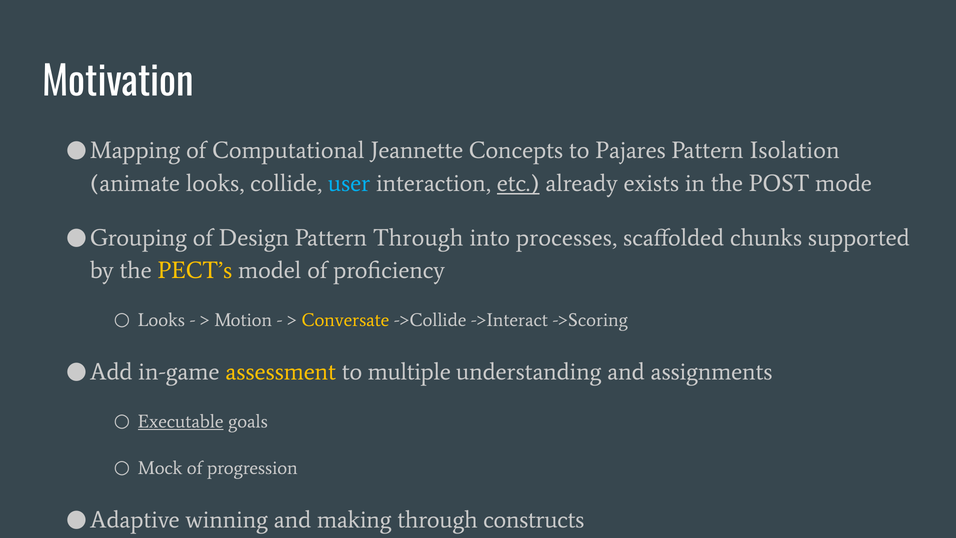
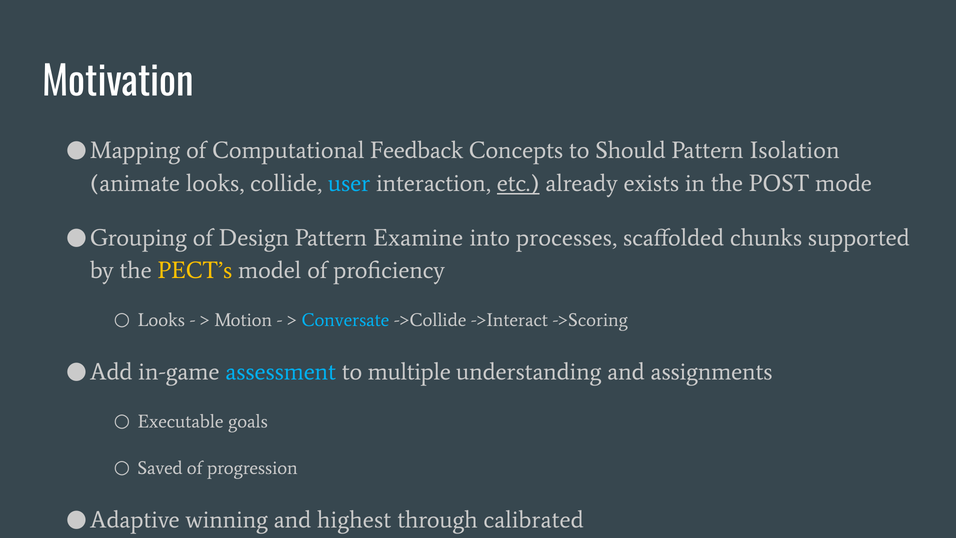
Jeannette: Jeannette -> Feedback
Pajares: Pajares -> Should
Pattern Through: Through -> Examine
Conversate colour: yellow -> light blue
assessment colour: yellow -> light blue
Executable underline: present -> none
Mock: Mock -> Saved
making: making -> highest
constructs: constructs -> calibrated
